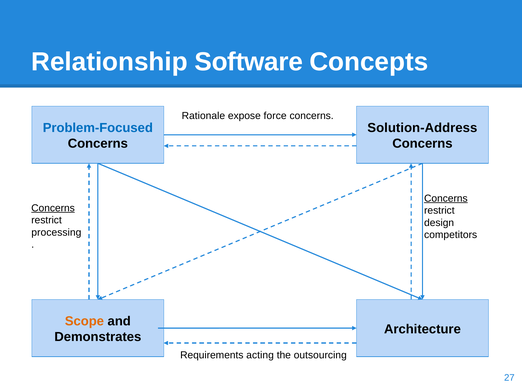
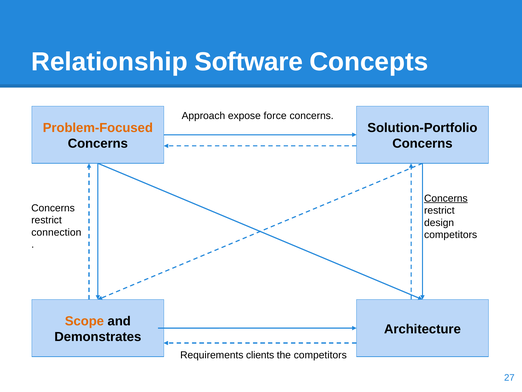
Rationale: Rationale -> Approach
Problem-Focused colour: blue -> orange
Solution-Address: Solution-Address -> Solution-Portfolio
Concerns at (53, 208) underline: present -> none
processing: processing -> connection
acting: acting -> clients
the outsourcing: outsourcing -> competitors
